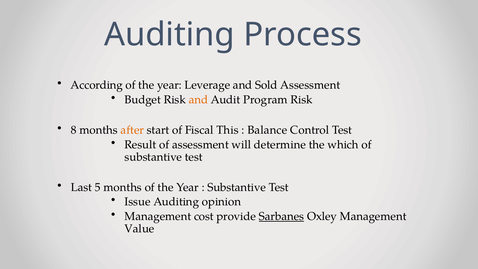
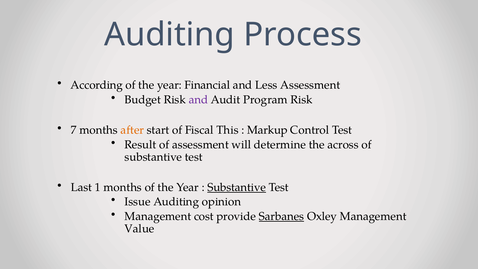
Leverage: Leverage -> Financial
Sold: Sold -> Less
and at (198, 100) colour: orange -> purple
8: 8 -> 7
Balance: Balance -> Markup
which: which -> across
5: 5 -> 1
Substantive at (237, 187) underline: none -> present
